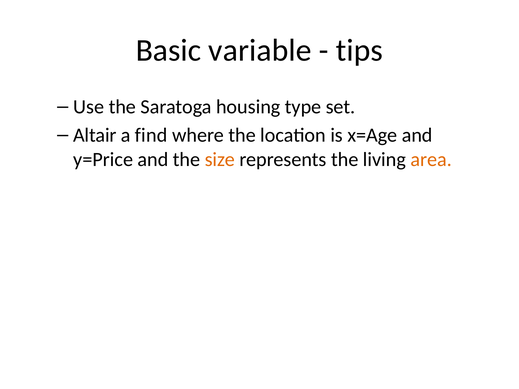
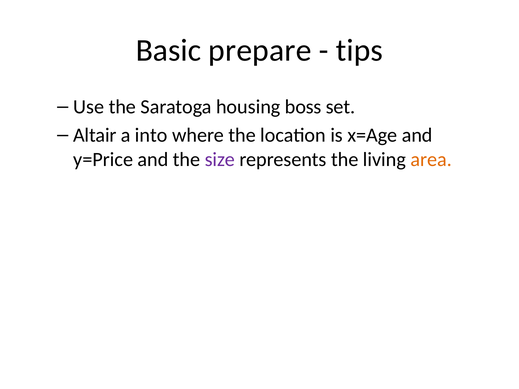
variable: variable -> prepare
type: type -> boss
find: find -> into
size colour: orange -> purple
